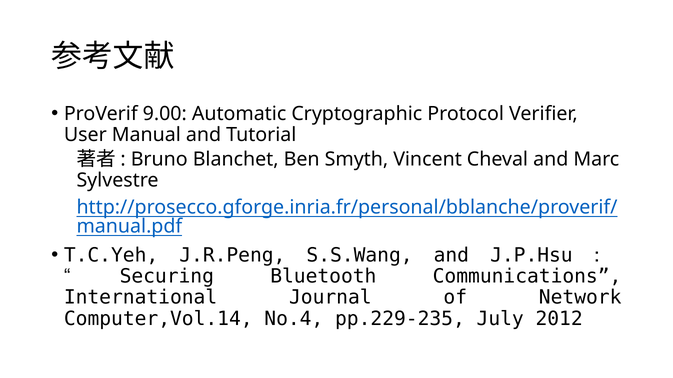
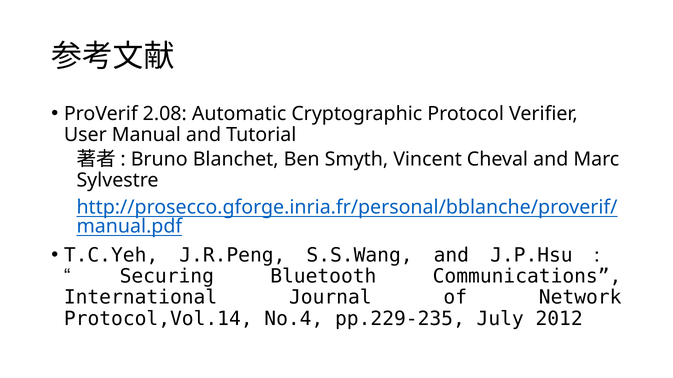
9.00: 9.00 -> 2.08
Computer,Vol.14: Computer,Vol.14 -> Protocol,Vol.14
